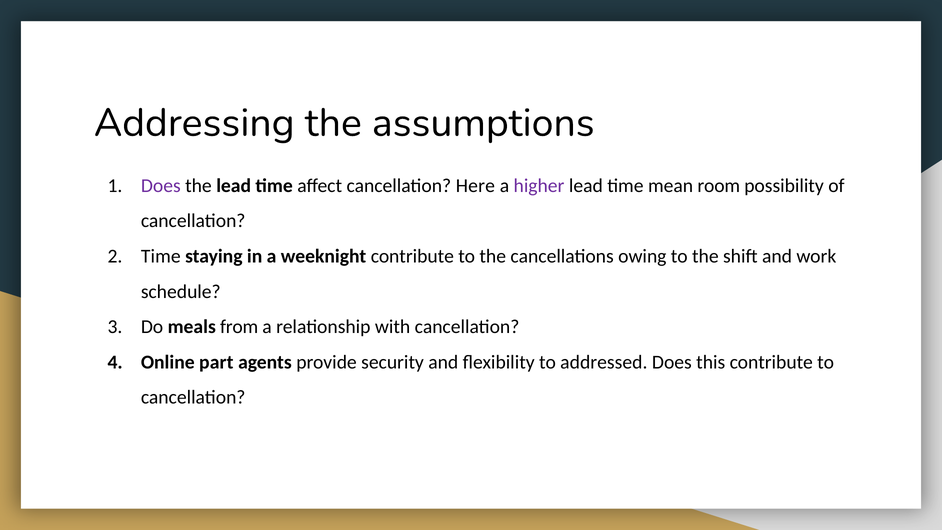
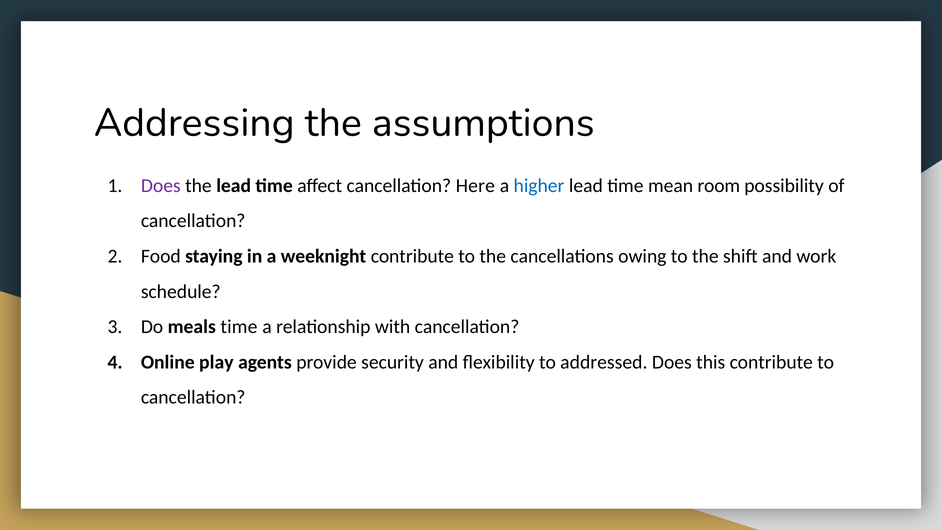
higher colour: purple -> blue
Time at (161, 256): Time -> Food
meals from: from -> time
part: part -> play
